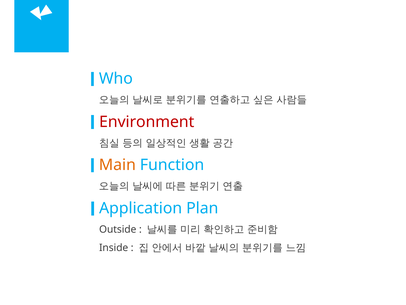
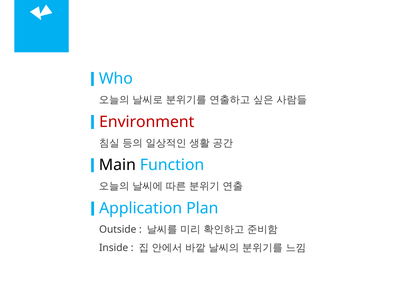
Main colour: orange -> black
